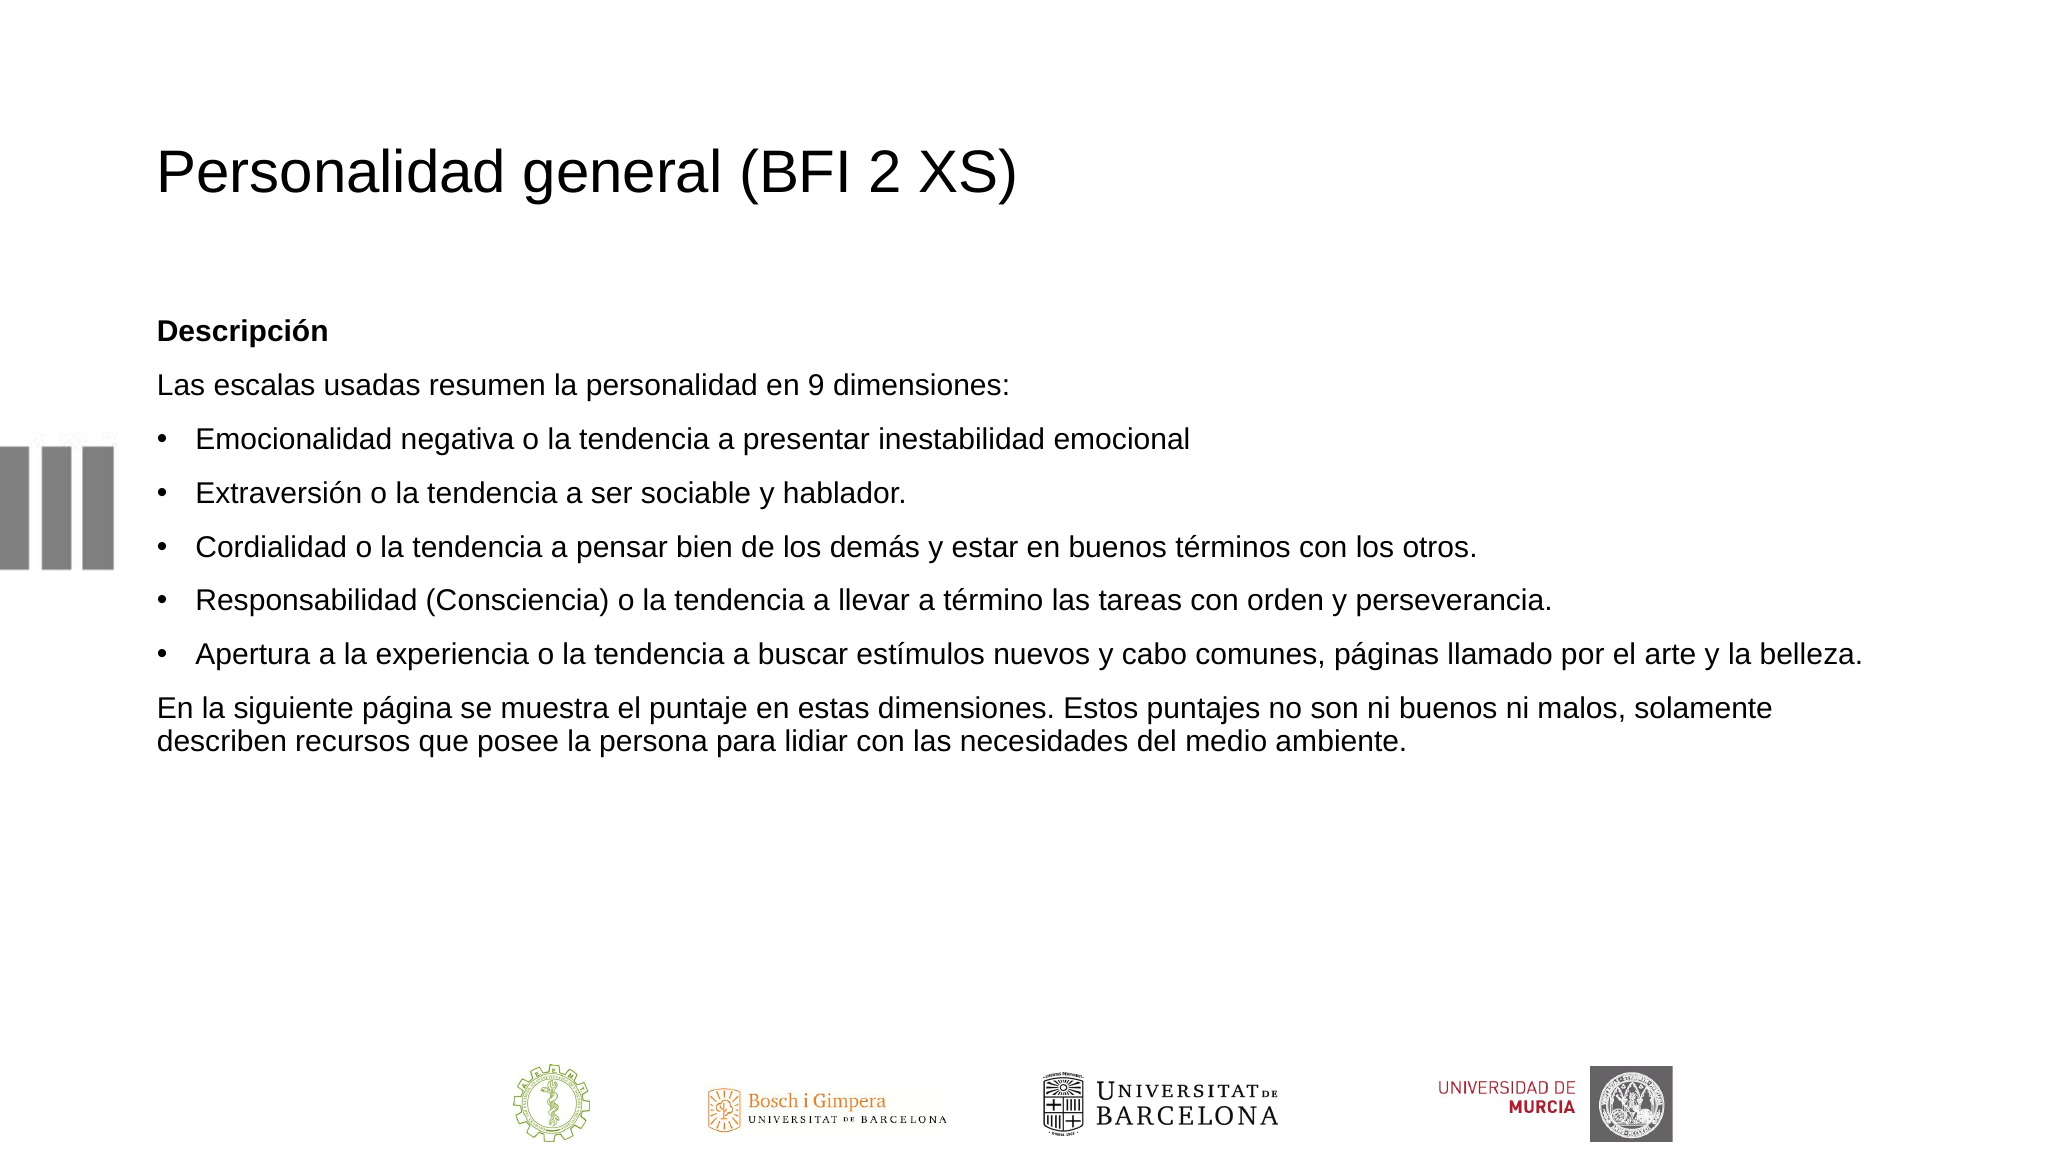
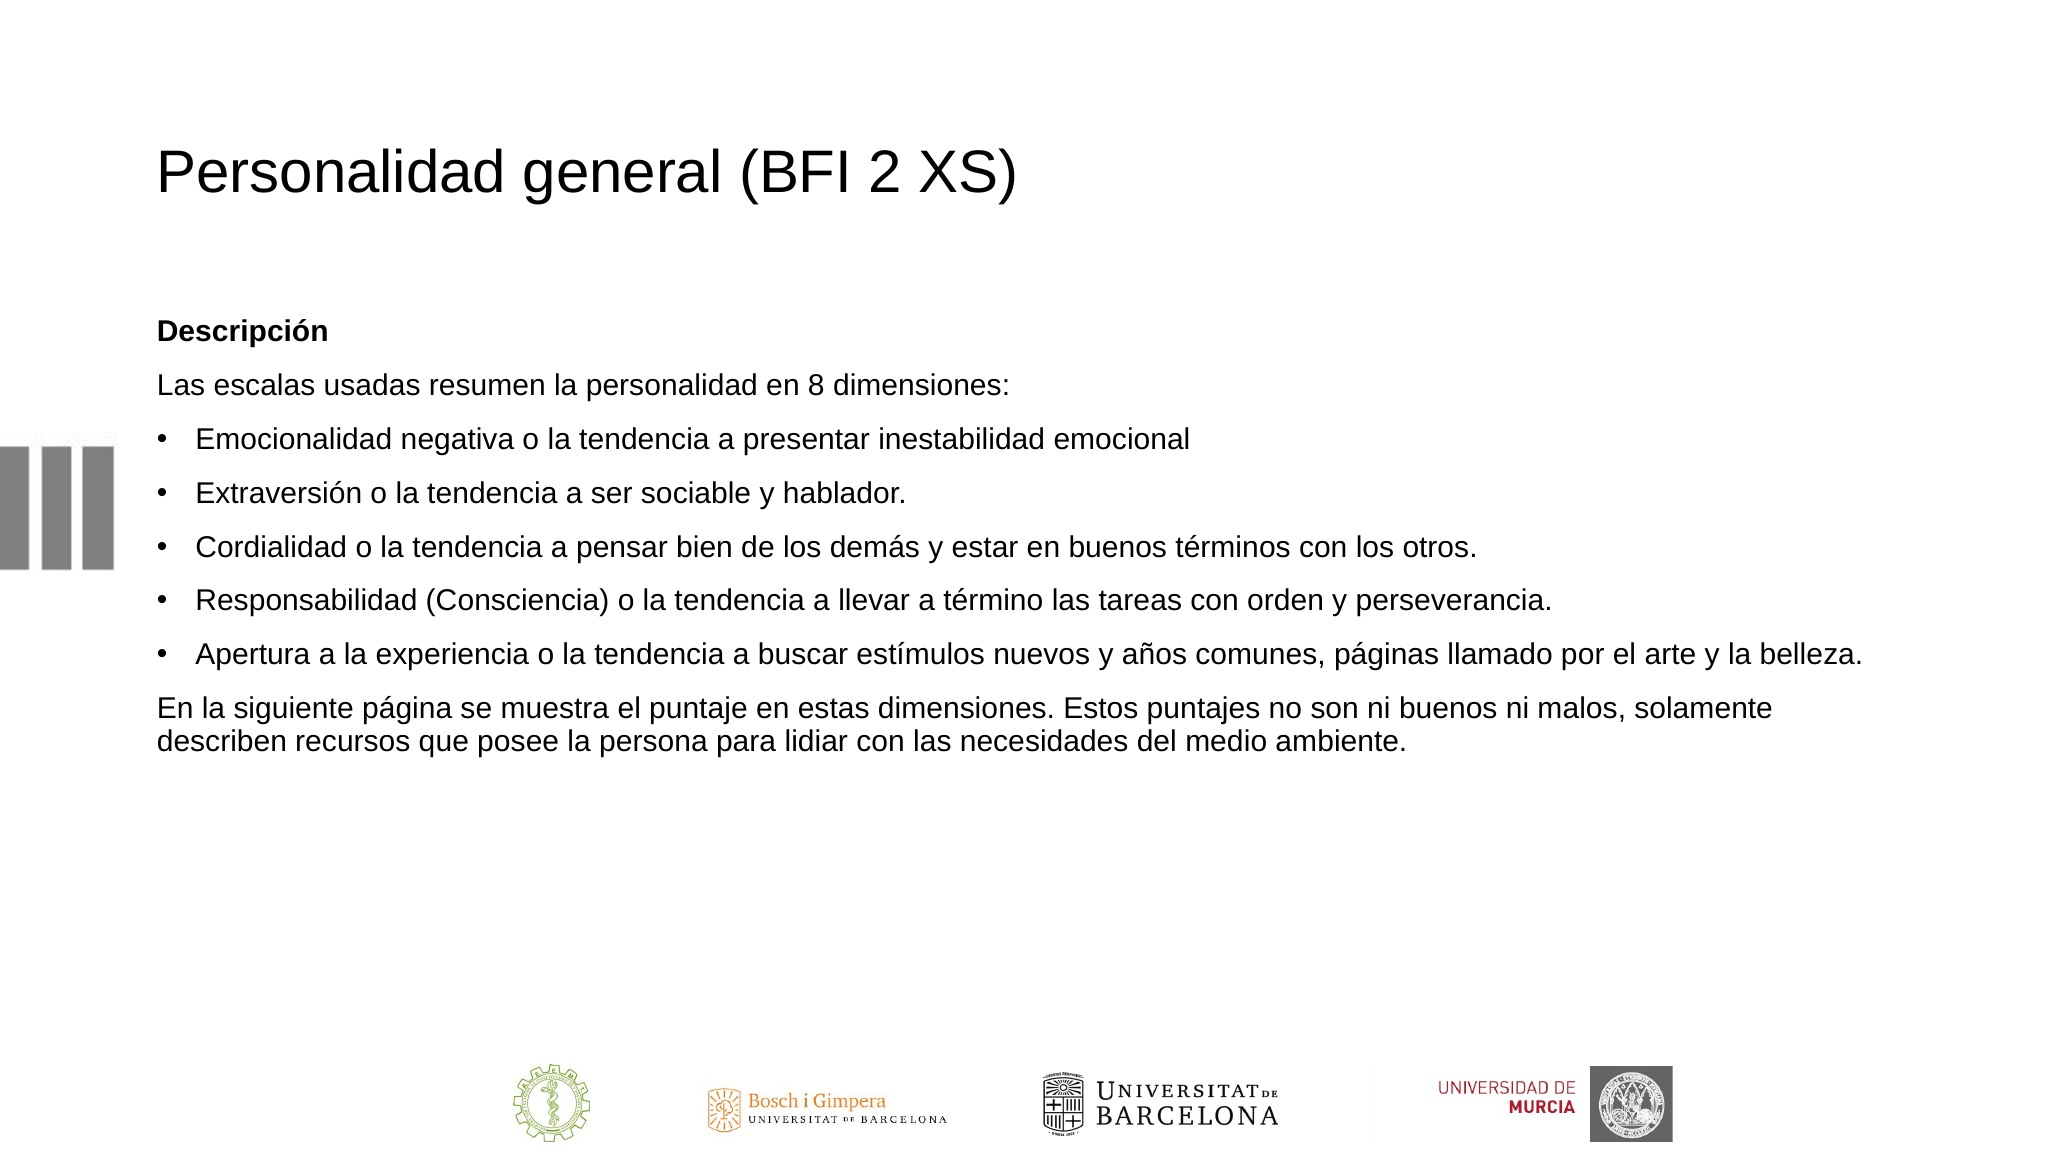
9: 9 -> 8
cabo: cabo -> años
